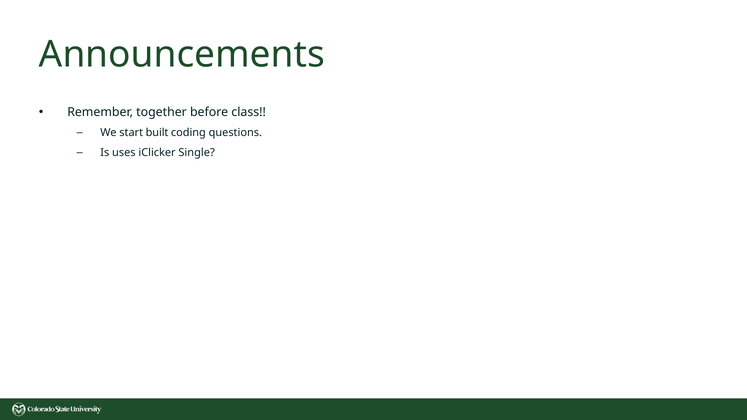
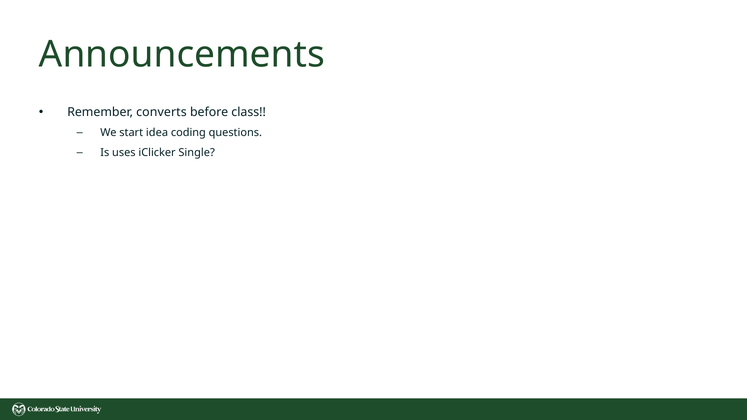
together: together -> converts
built: built -> idea
